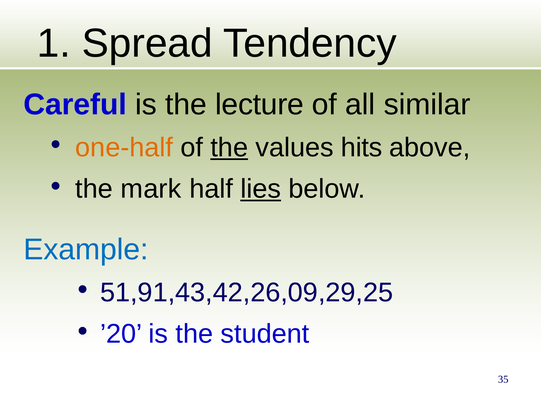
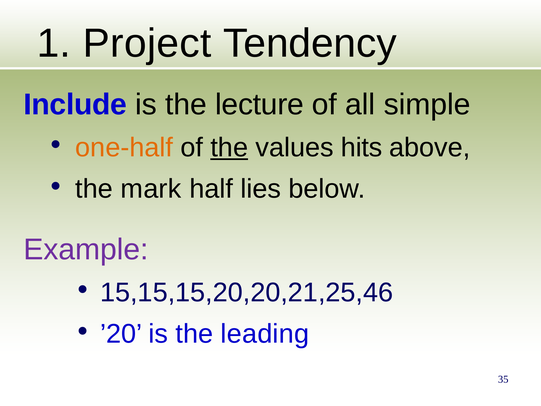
Spread: Spread -> Project
Careful: Careful -> Include
similar: similar -> simple
lies underline: present -> none
Example colour: blue -> purple
51,91,43,42,26,09,29,25: 51,91,43,42,26,09,29,25 -> 15,15,15,20,20,21,25,46
student: student -> leading
